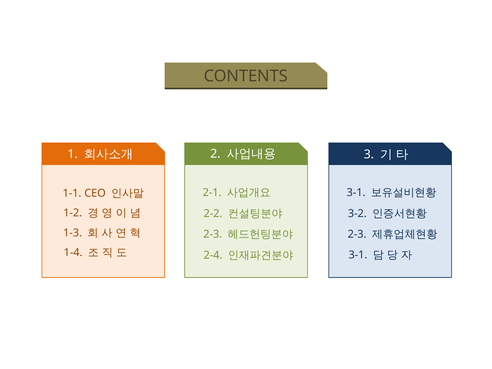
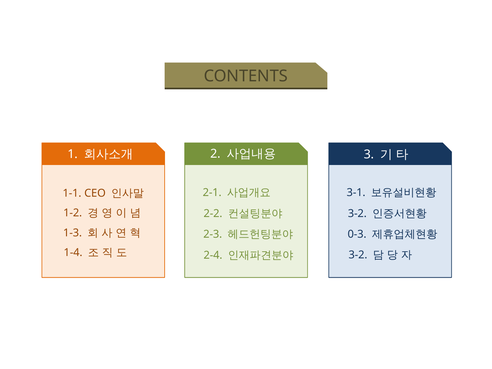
2-3 at (357, 234): 2-3 -> 0-3
3-1 at (358, 255): 3-1 -> 3-2
